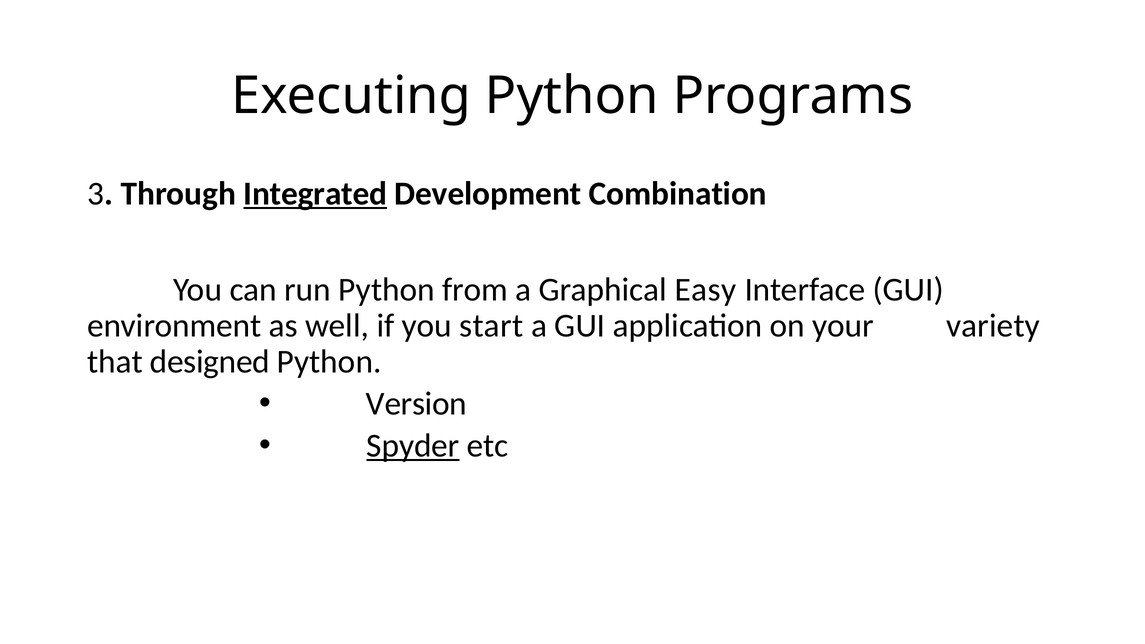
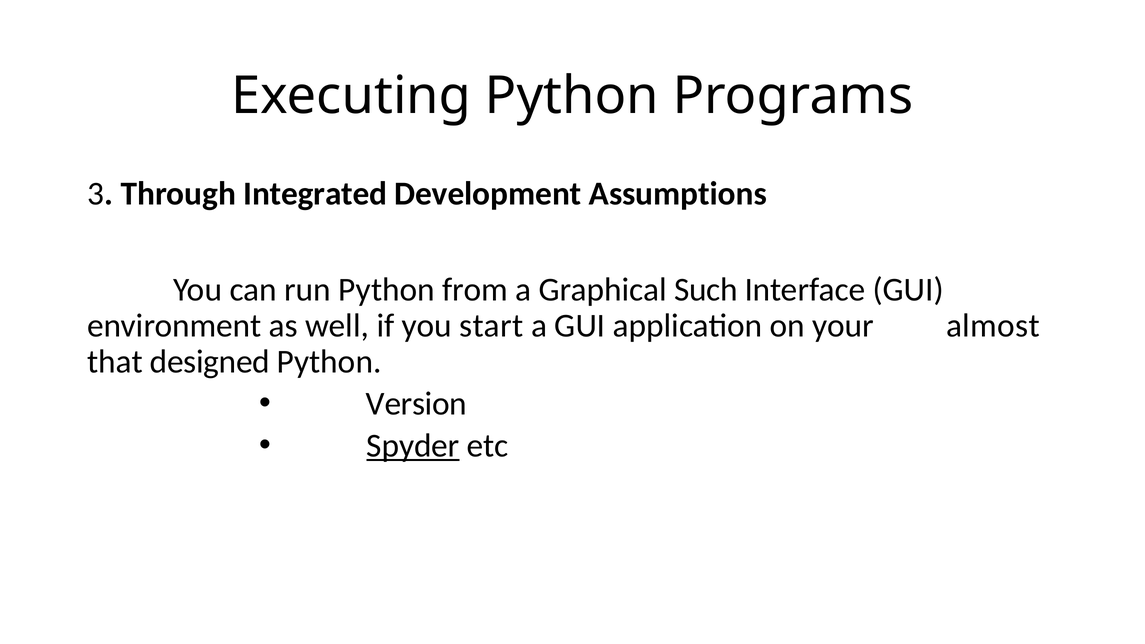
Integrated underline: present -> none
Combination: Combination -> Assumptions
Easy: Easy -> Such
variety: variety -> almost
